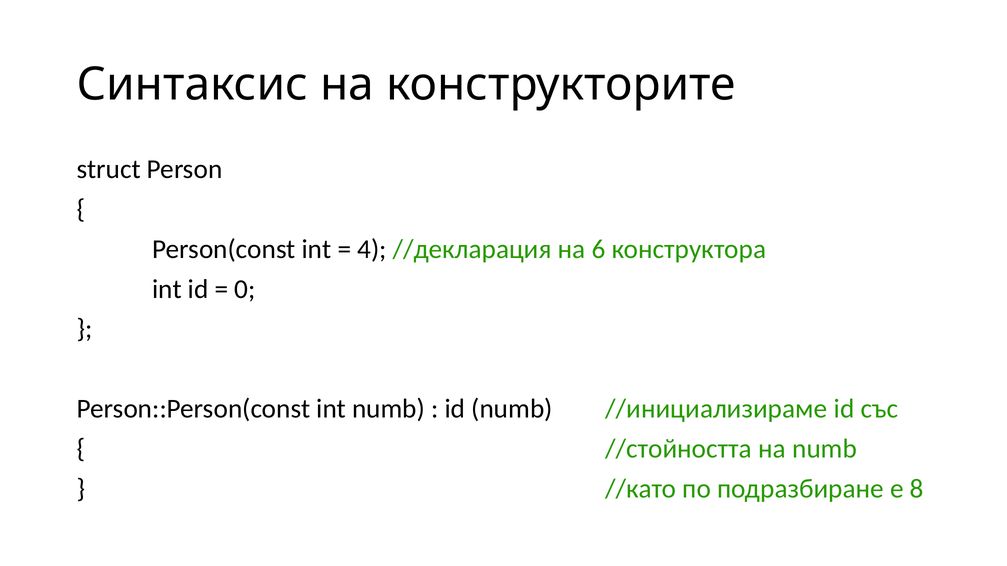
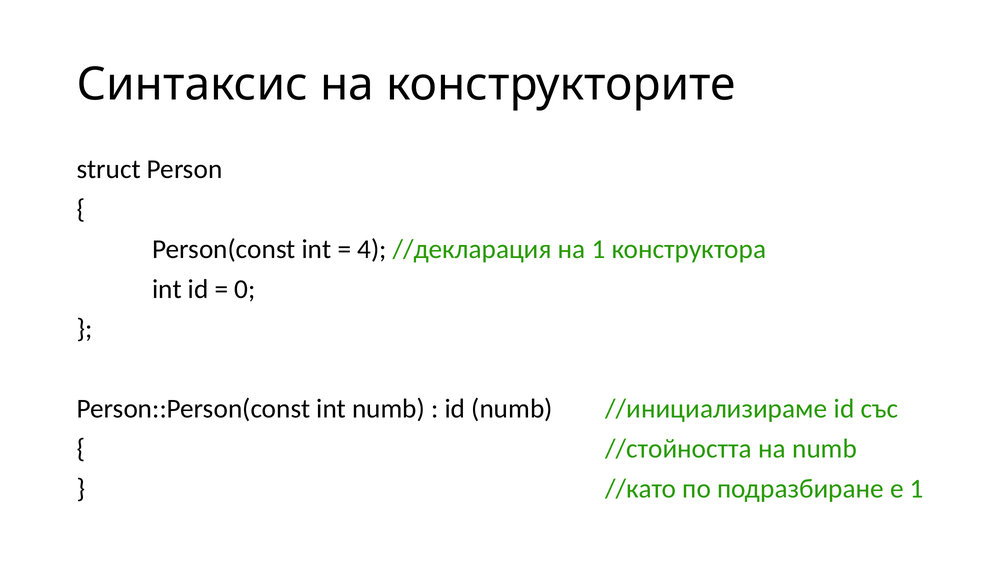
на 6: 6 -> 1
е 8: 8 -> 1
